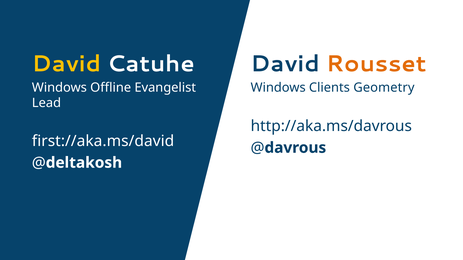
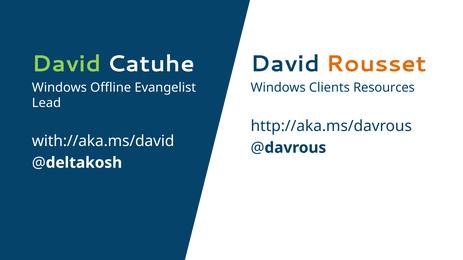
David at (66, 64) colour: yellow -> light green
Geometry: Geometry -> Resources
first://aka.ms/david: first://aka.ms/david -> with://aka.ms/david
